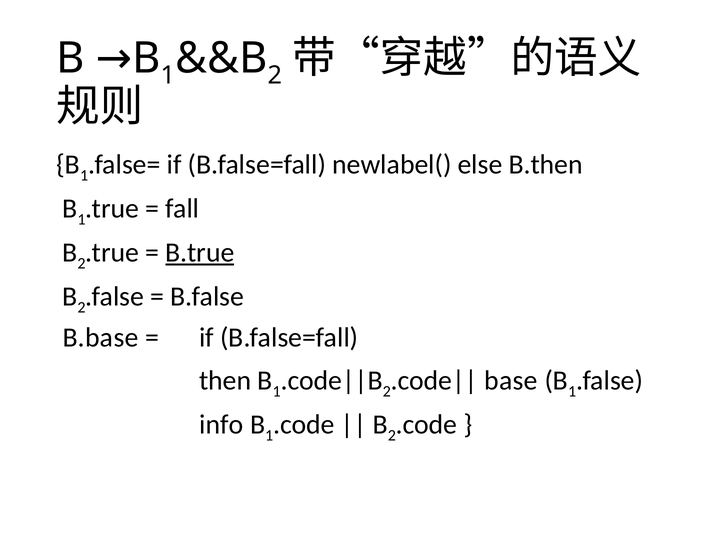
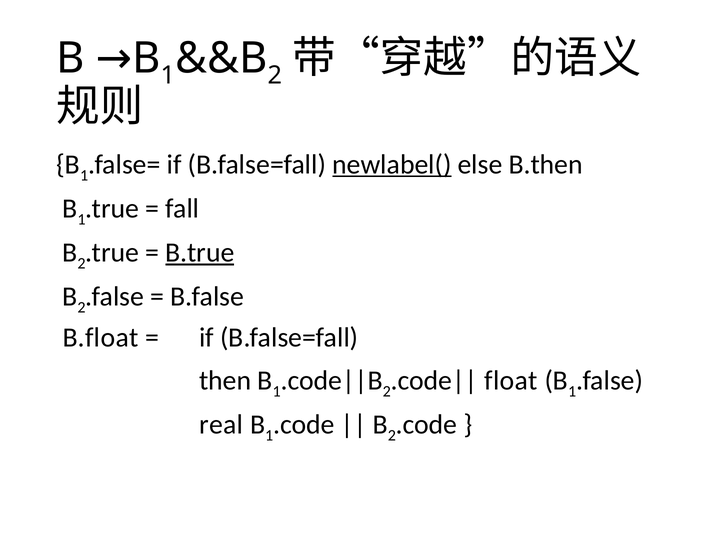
newlabel( underline: none -> present
B.base: B.base -> B.float
base: base -> float
info: info -> real
